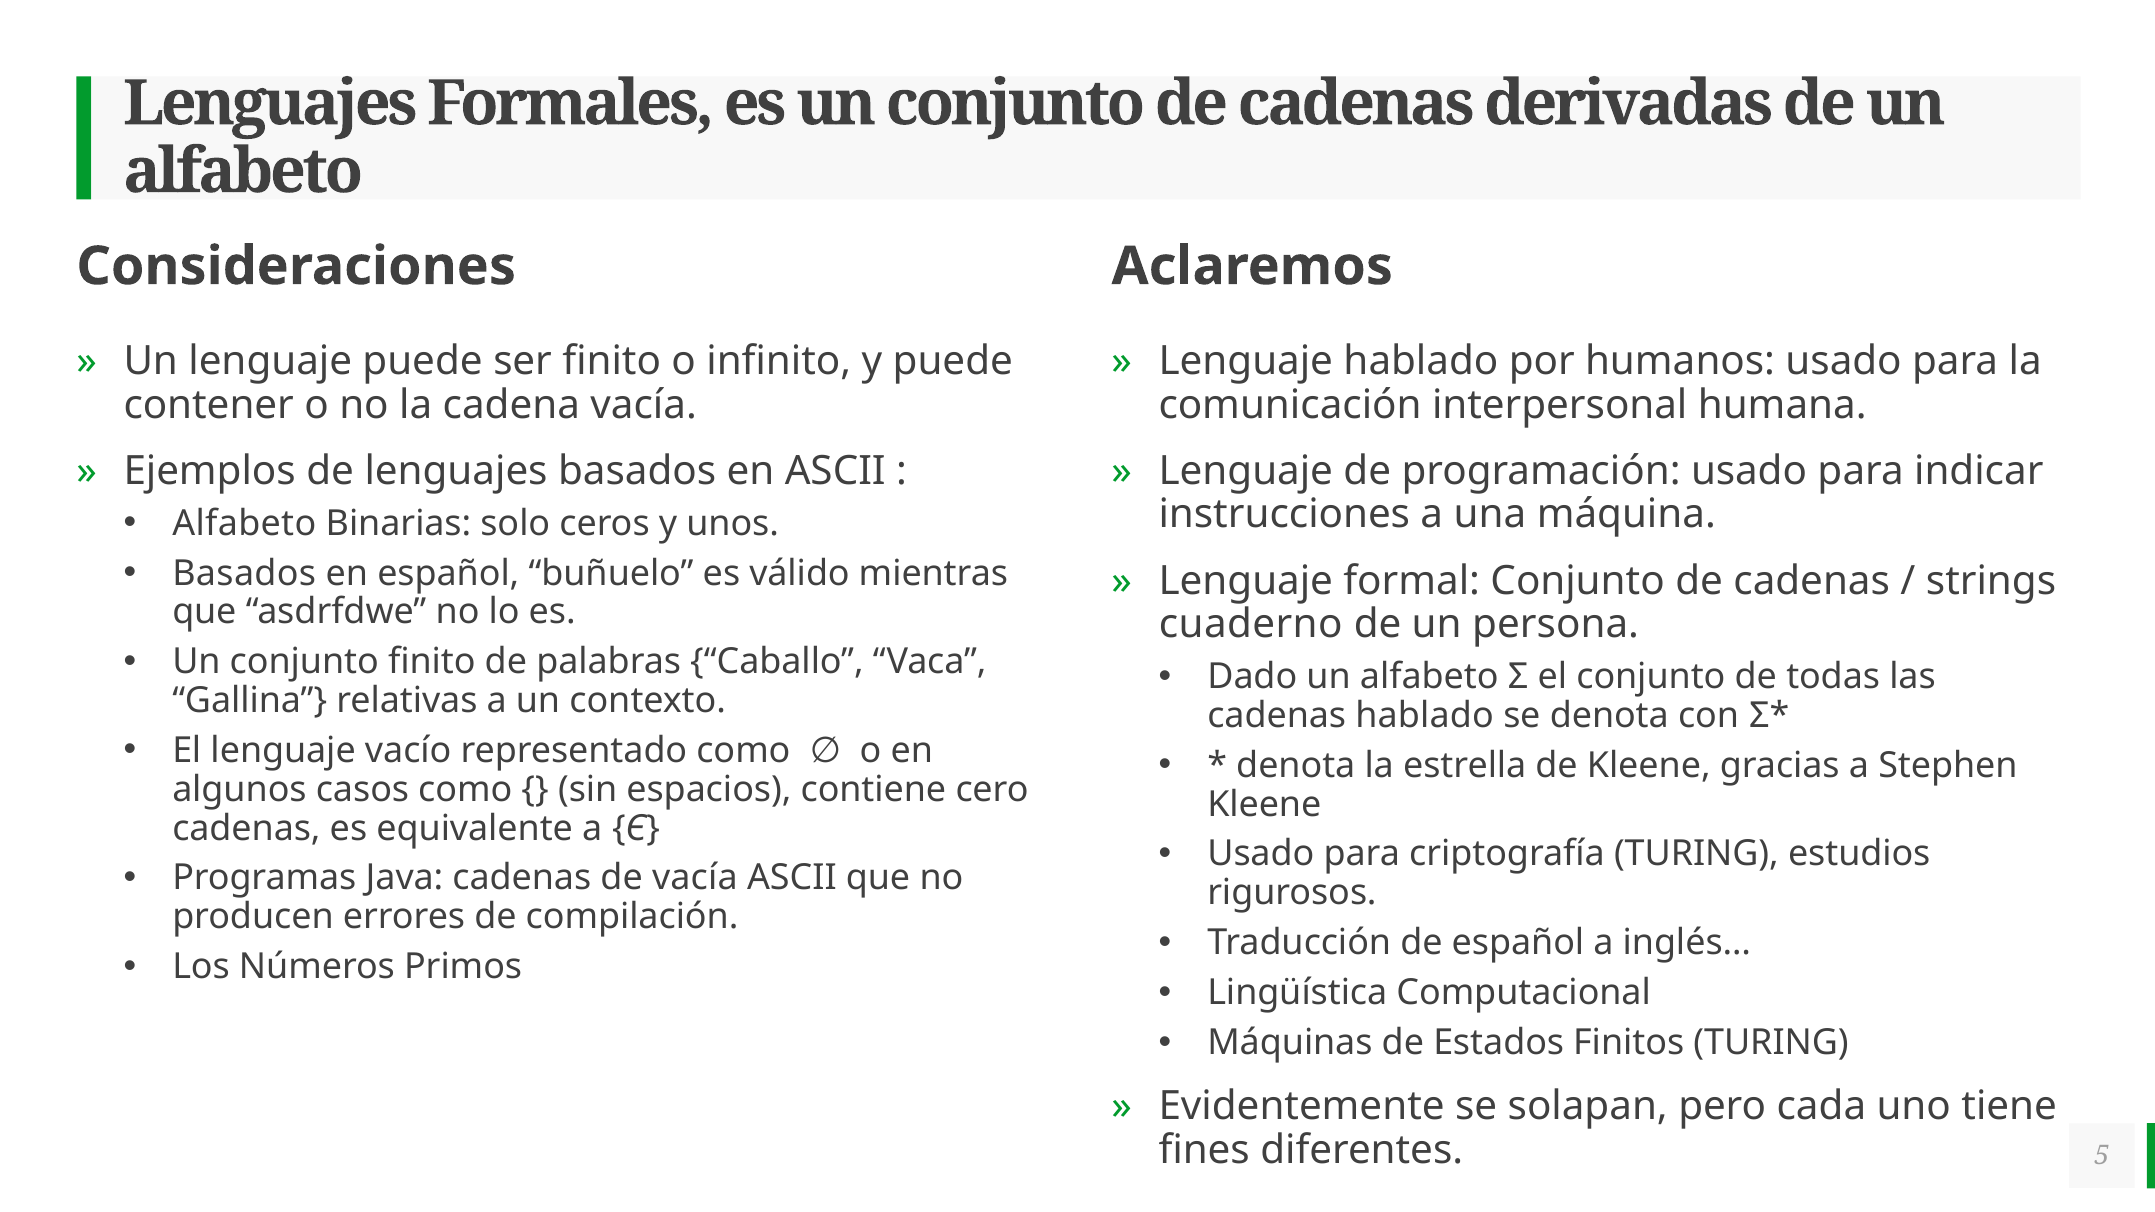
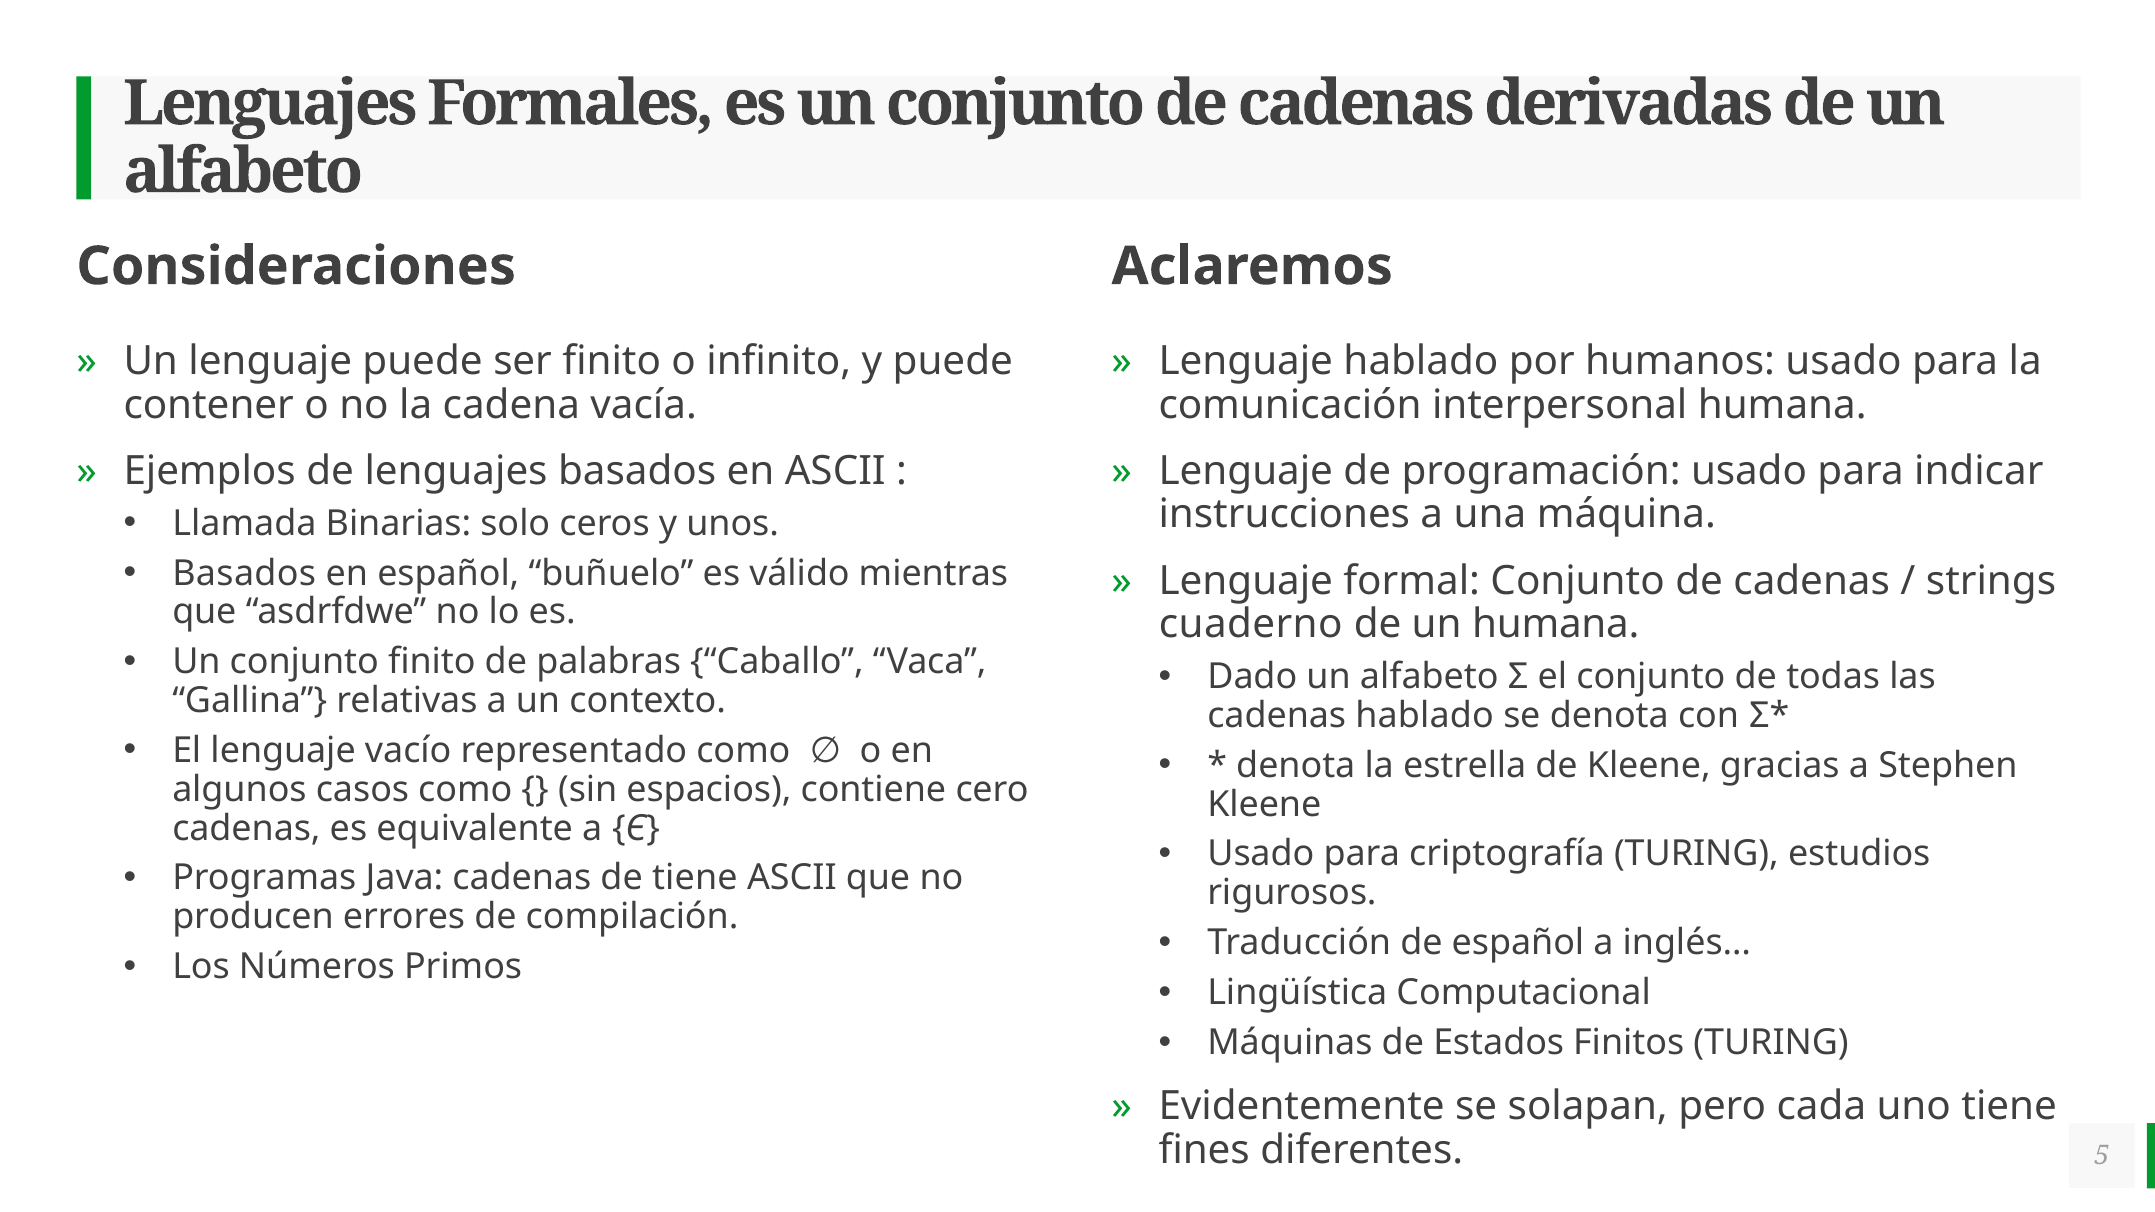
Alfabeto at (244, 523): Alfabeto -> Llamada
un persona: persona -> humana
de vacía: vacía -> tiene
